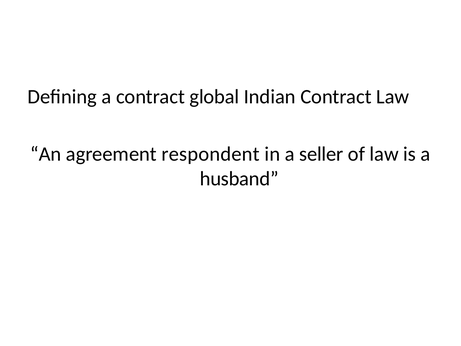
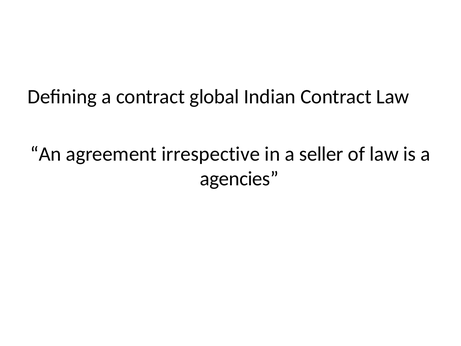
respondent: respondent -> irrespective
husband: husband -> agencies
